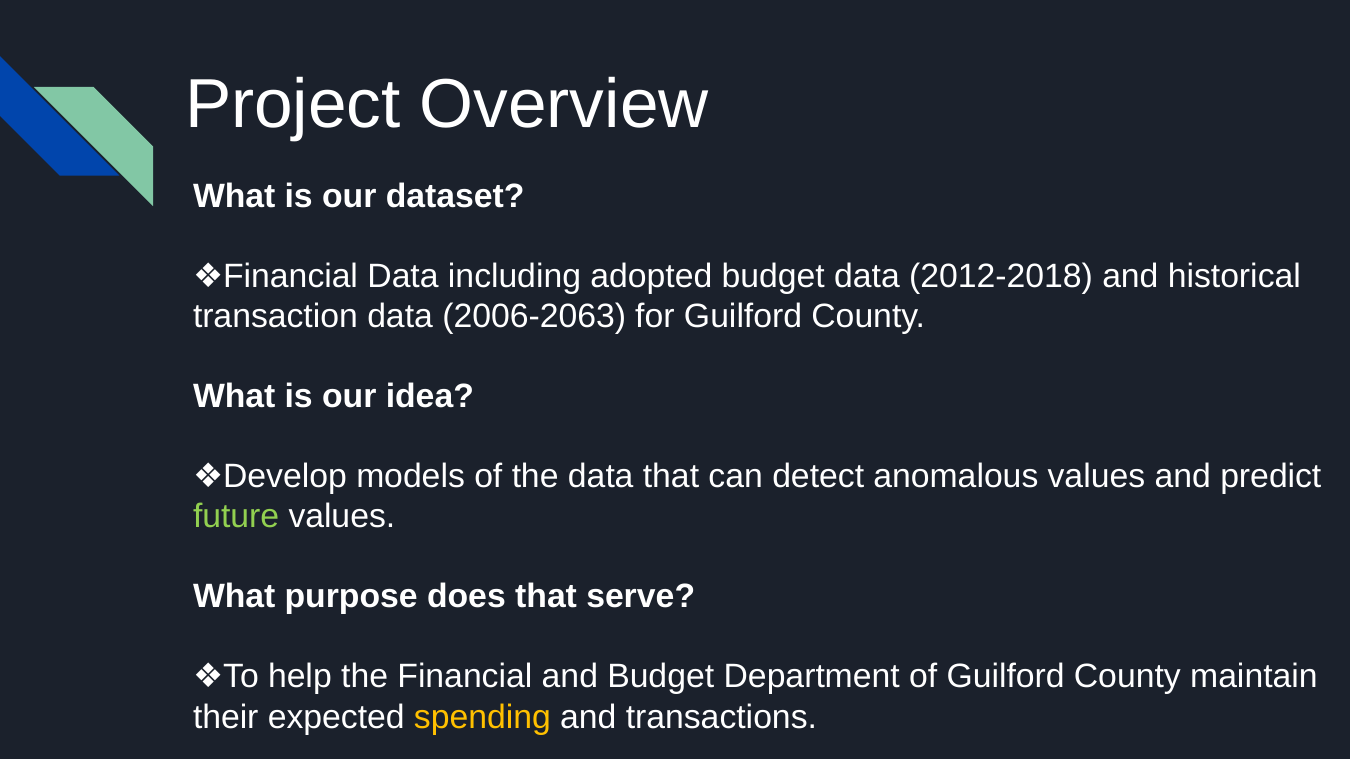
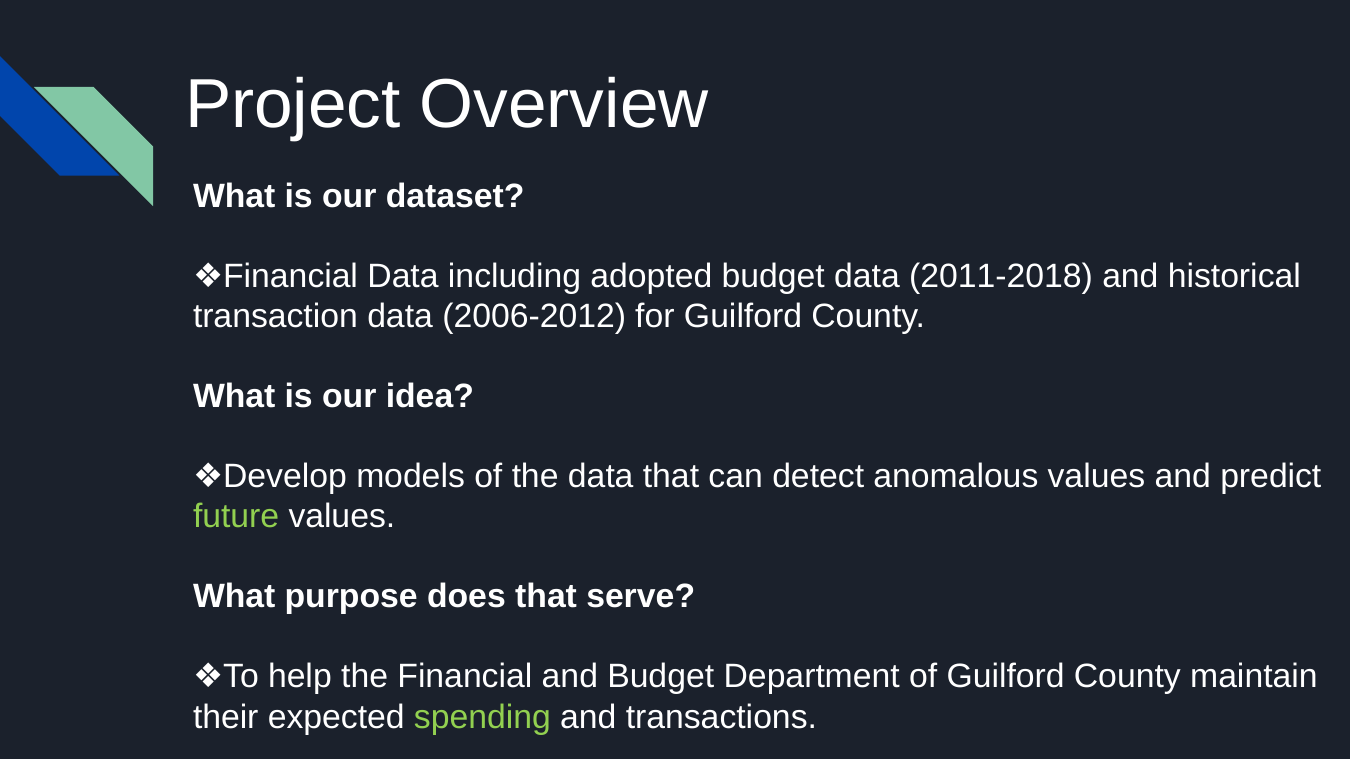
2012-2018: 2012-2018 -> 2011-2018
2006-2063: 2006-2063 -> 2006-2012
spending colour: yellow -> light green
